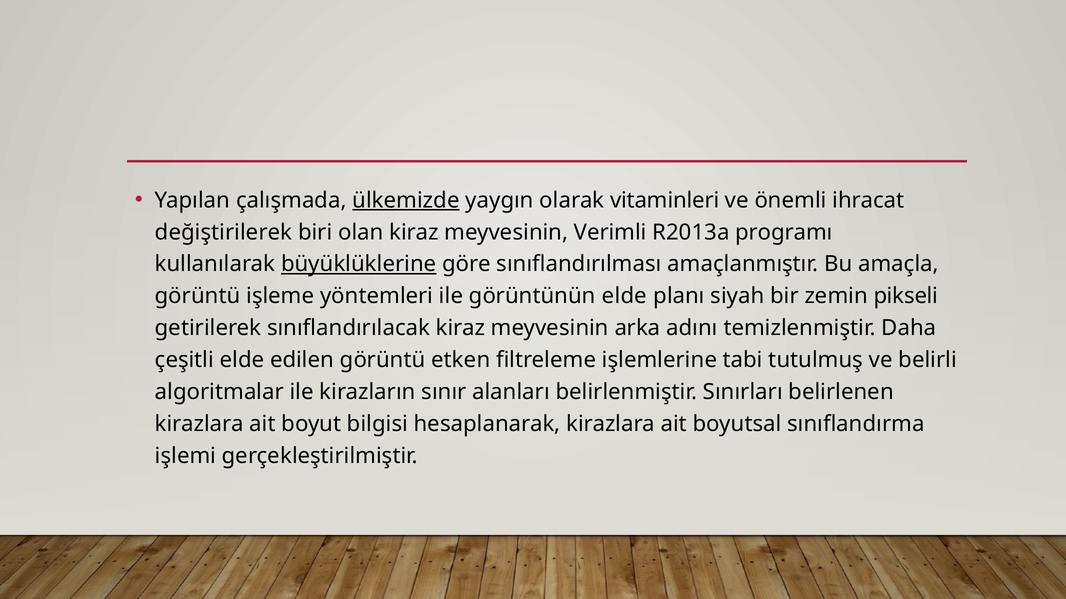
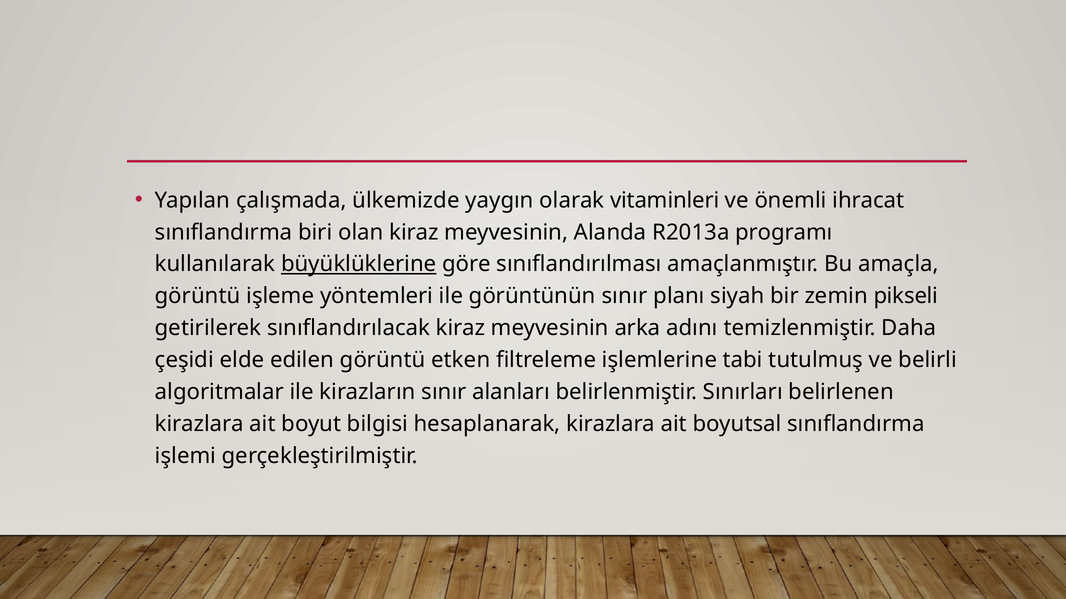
ülkemizde underline: present -> none
değiştirilerek at (224, 232): değiştirilerek -> sınıflandırma
Verimli: Verimli -> Alanda
görüntünün elde: elde -> sınır
çeşitli: çeşitli -> çeşidi
